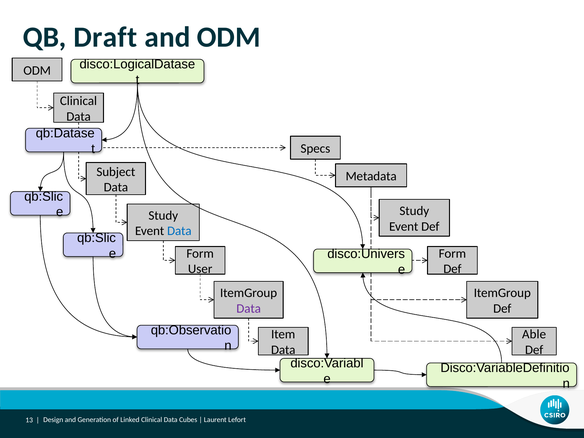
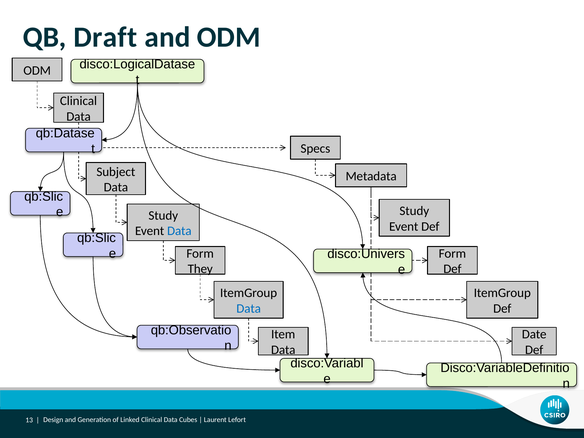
User: User -> They
Data at (249, 308) colour: purple -> blue
Able: Able -> Date
